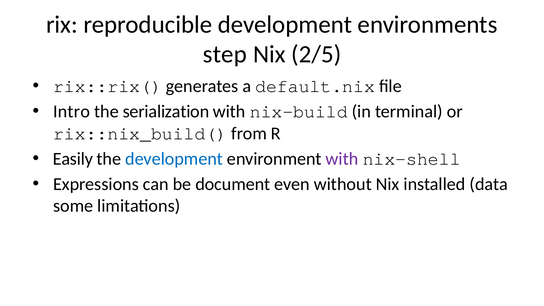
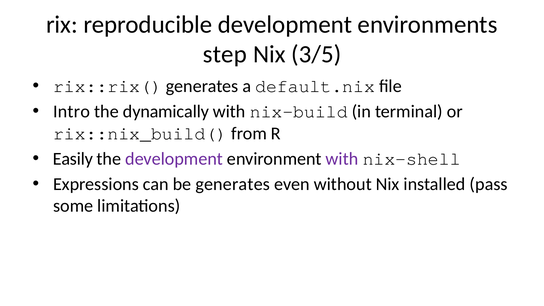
2/5: 2/5 -> 3/5
serialization: serialization -> dynamically
development at (174, 159) colour: blue -> purple
be document: document -> generates
data: data -> pass
